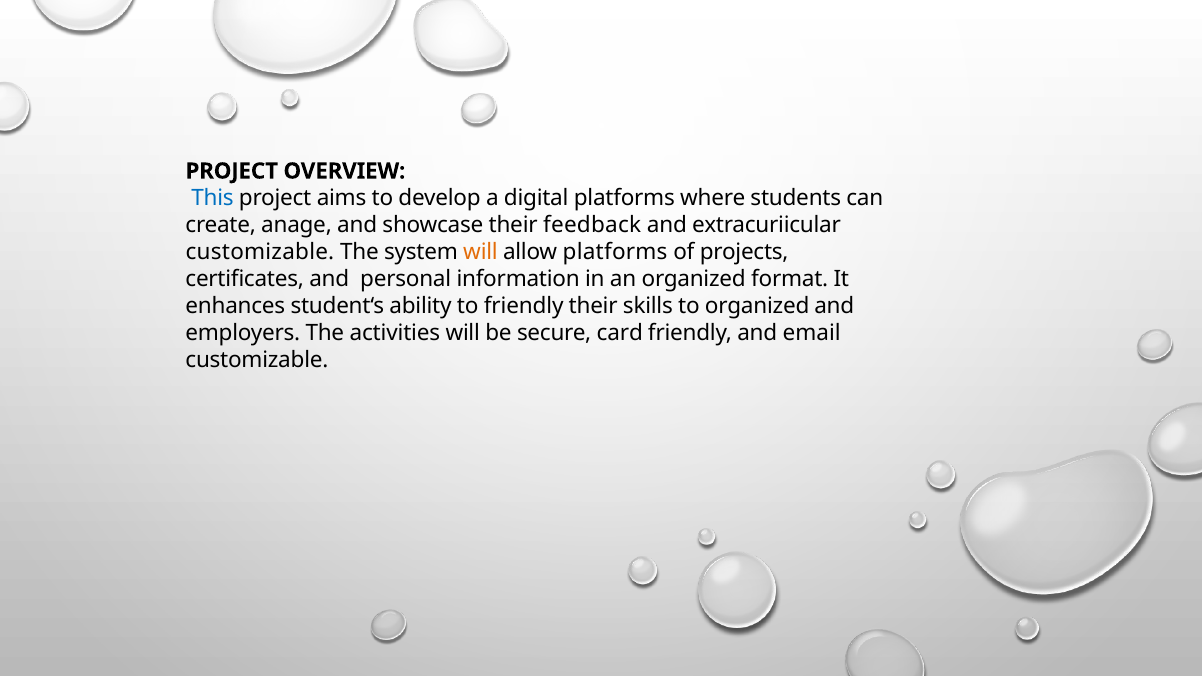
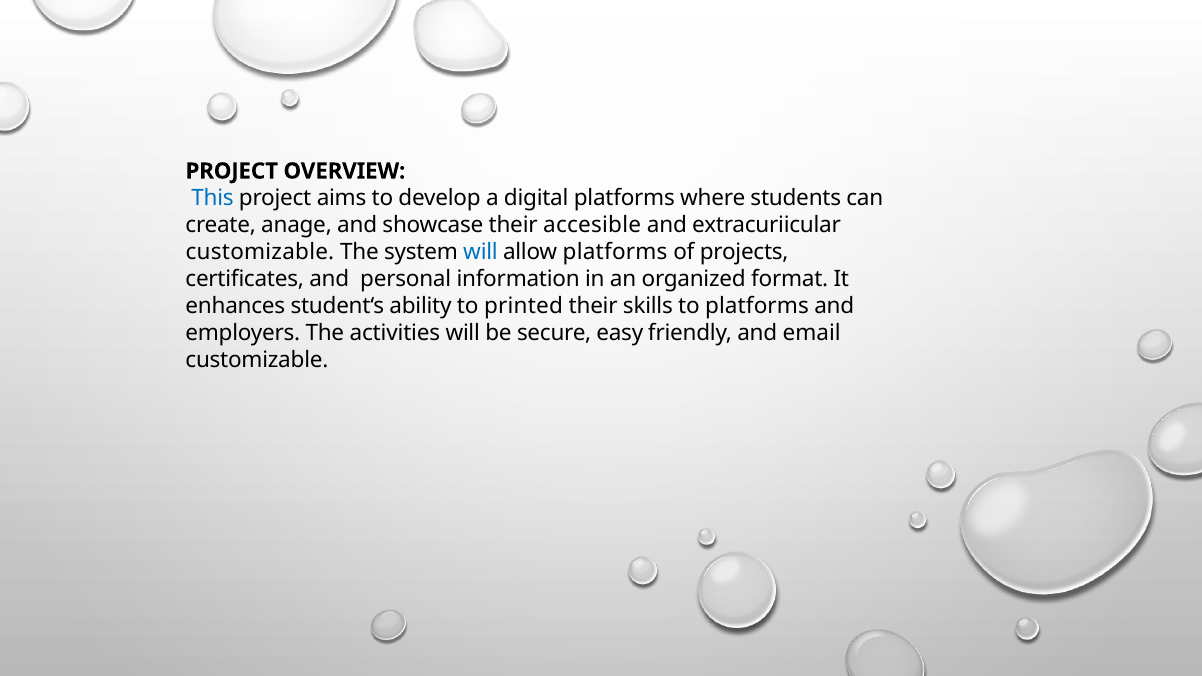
feedback: feedback -> accesible
will at (481, 252) colour: orange -> blue
to friendly: friendly -> printed
to organized: organized -> platforms
card: card -> easy
